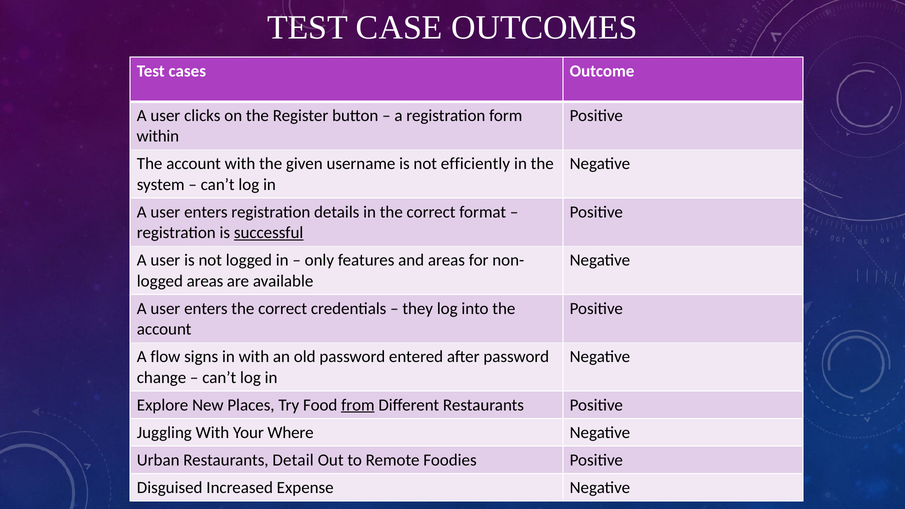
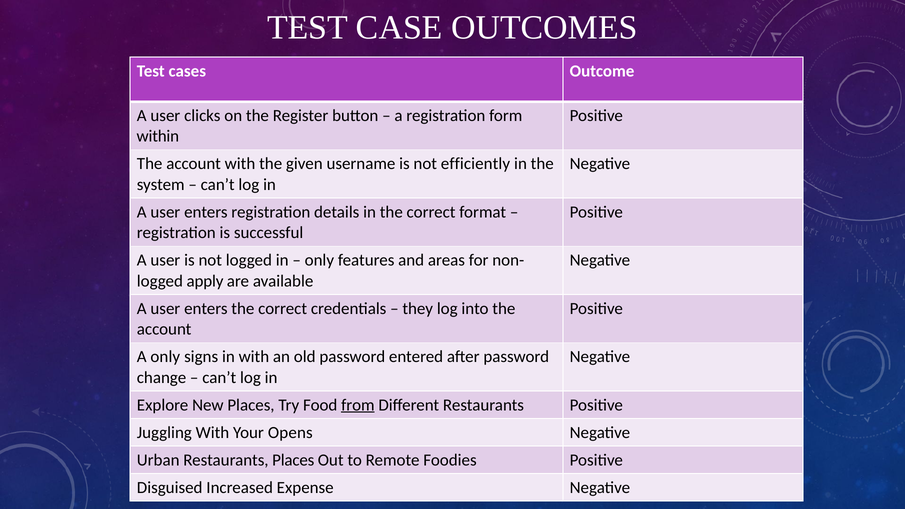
successful underline: present -> none
logged areas: areas -> apply
A flow: flow -> only
Where: Where -> Opens
Restaurants Detail: Detail -> Places
